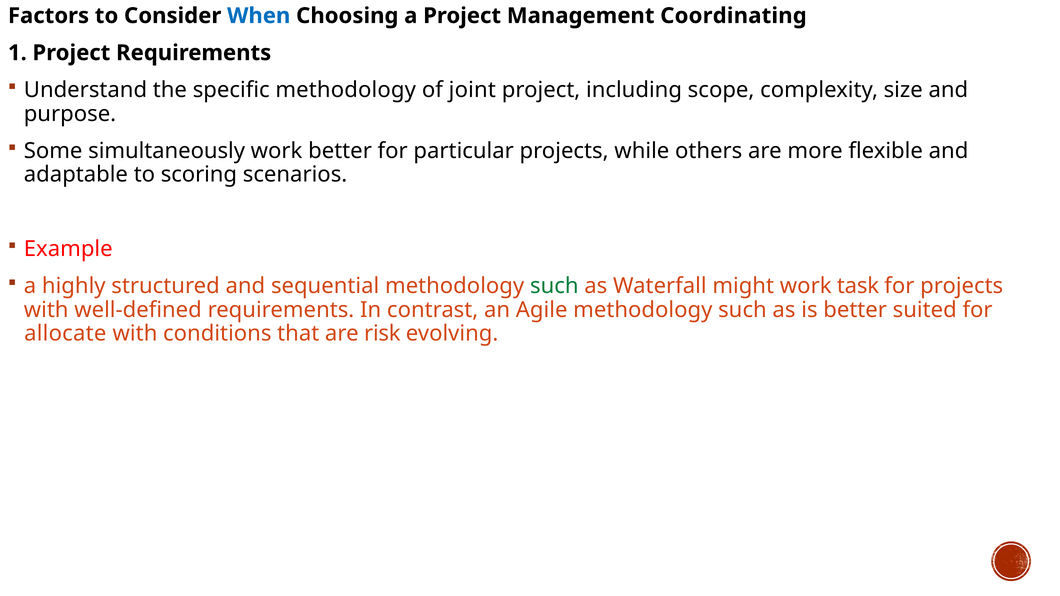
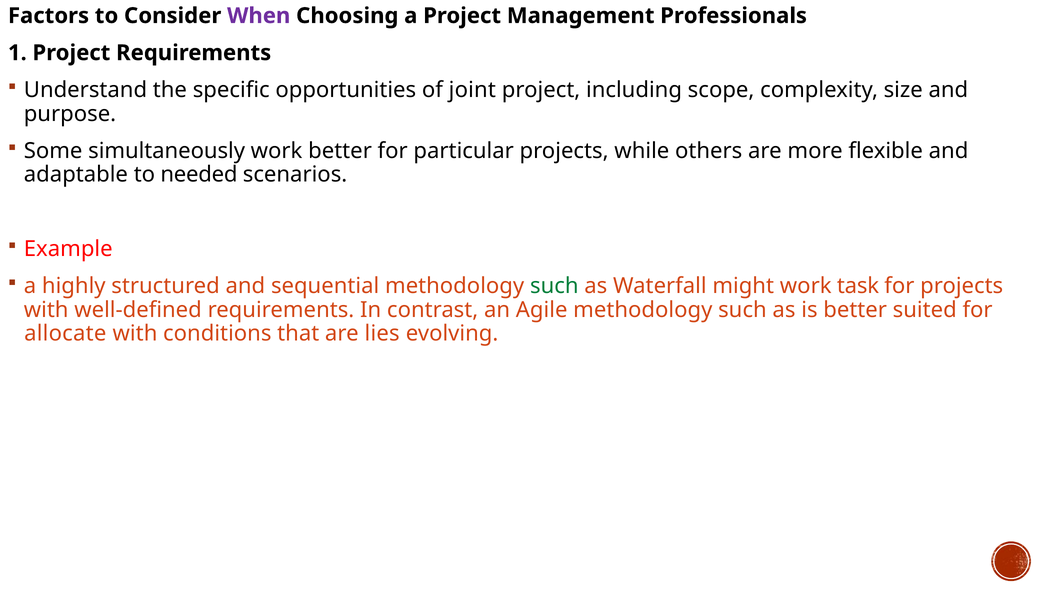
When colour: blue -> purple
Coordinating: Coordinating -> Professionals
specific methodology: methodology -> opportunities
scoring: scoring -> needed
risk: risk -> lies
